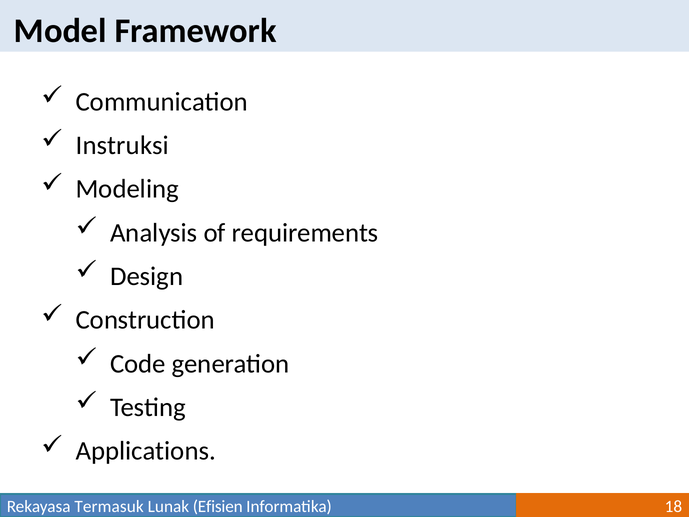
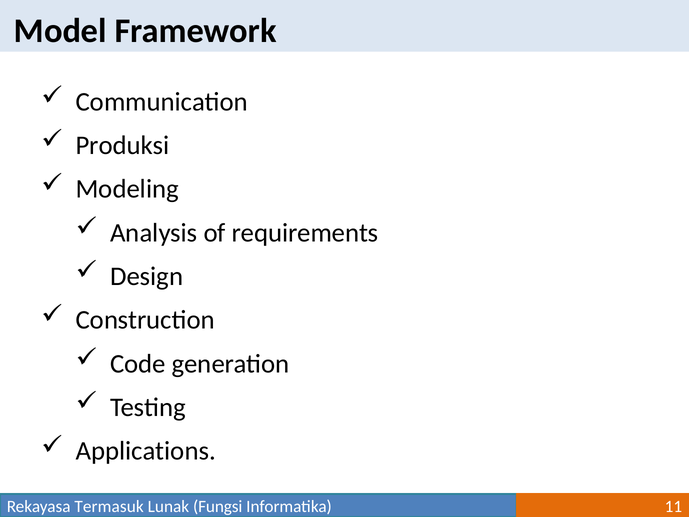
Instruksi: Instruksi -> Produksi
Efisien: Efisien -> Fungsi
18: 18 -> 11
